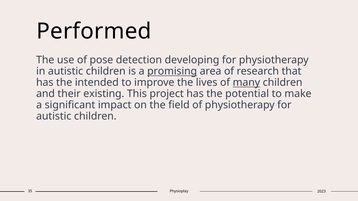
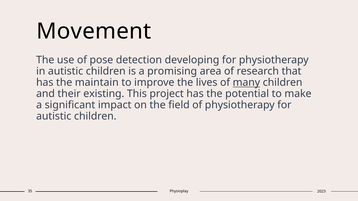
Performed: Performed -> Movement
promising underline: present -> none
intended: intended -> maintain
